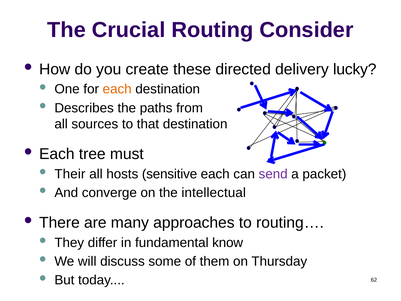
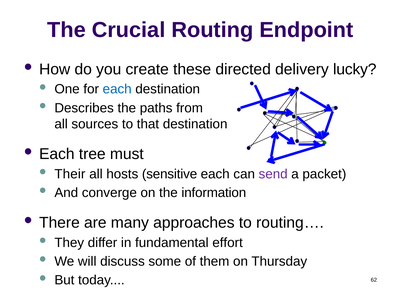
Consider: Consider -> Endpoint
each at (117, 89) colour: orange -> blue
intellectual: intellectual -> information
know: know -> effort
